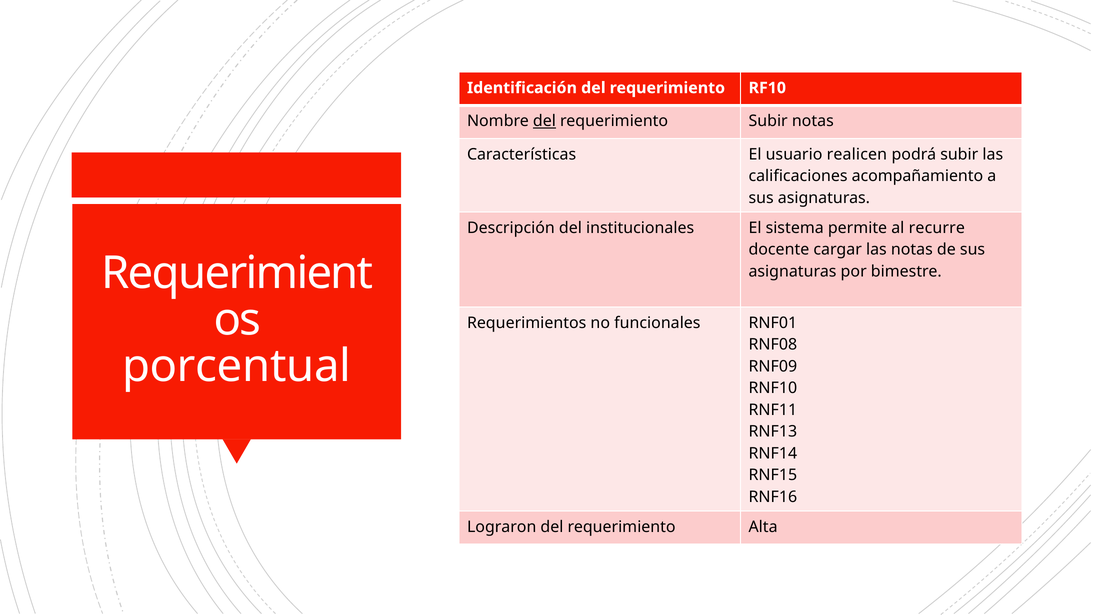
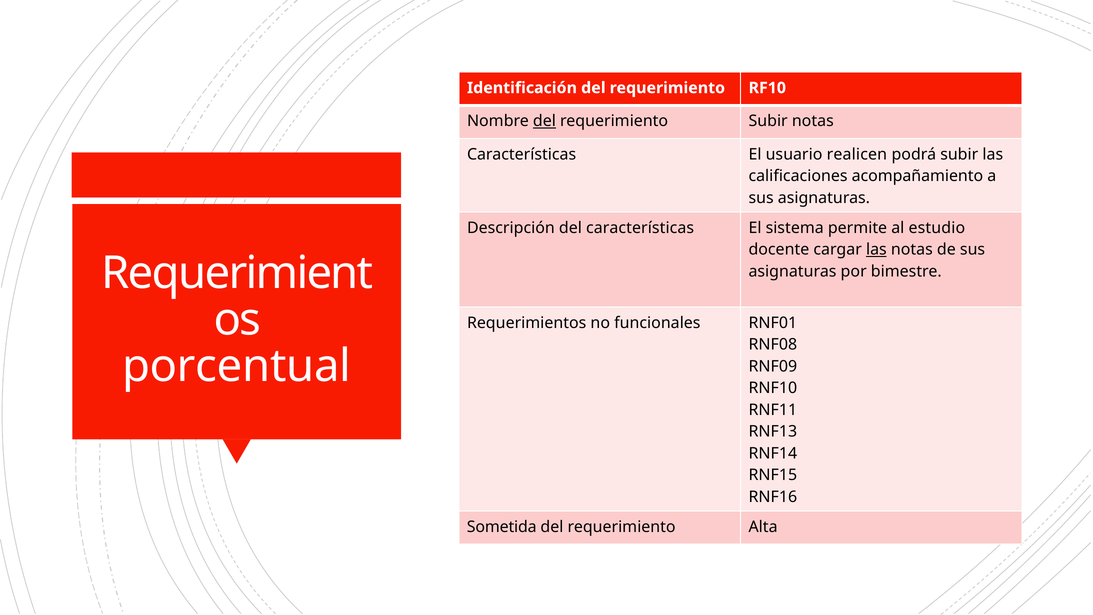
del institucionales: institucionales -> características
recurre: recurre -> estudio
las at (876, 250) underline: none -> present
Lograron: Lograron -> Sometida
